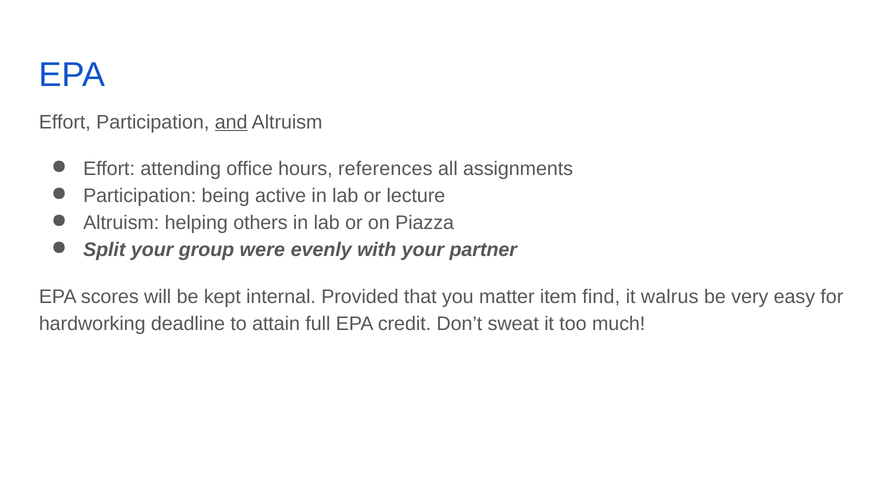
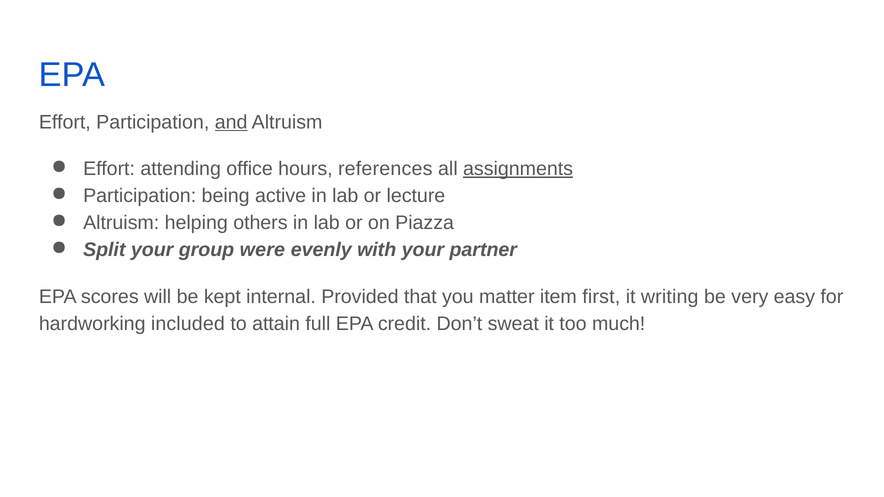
assignments underline: none -> present
find: find -> first
walrus: walrus -> writing
deadline: deadline -> included
